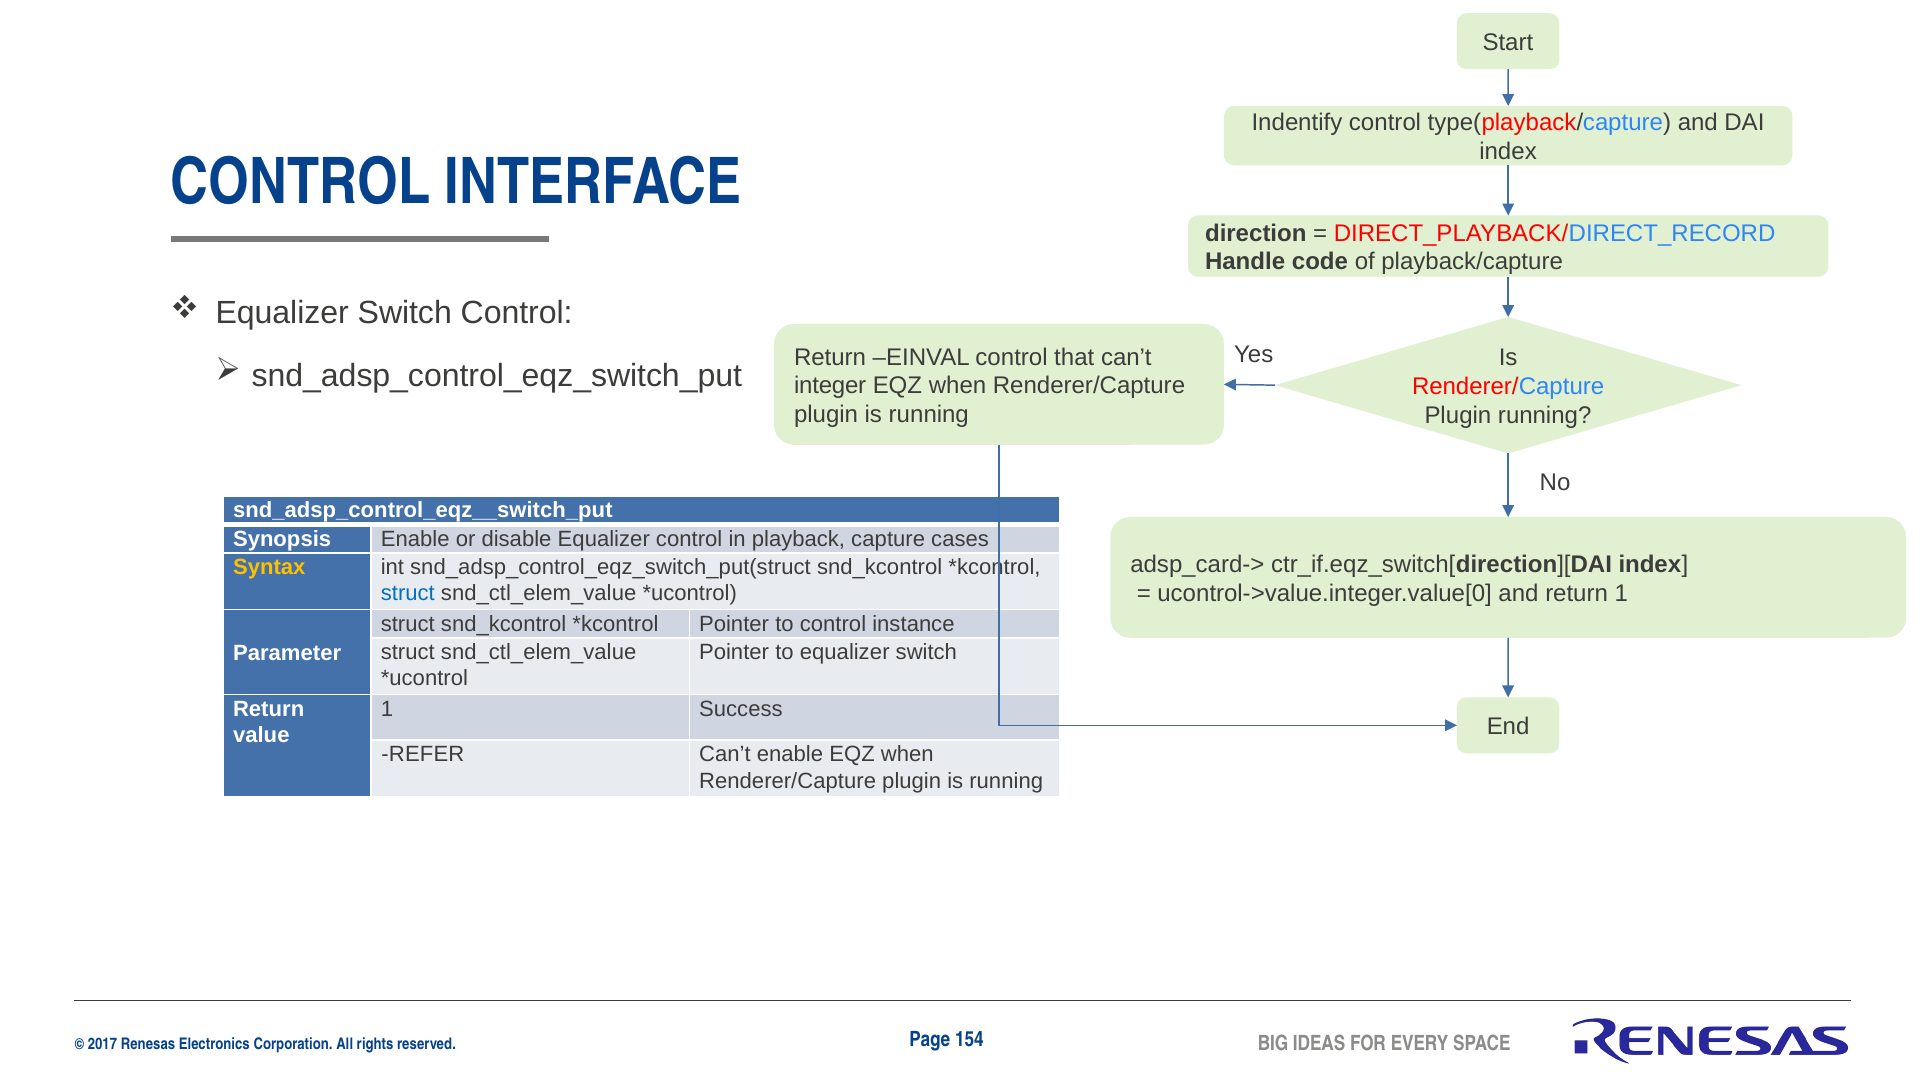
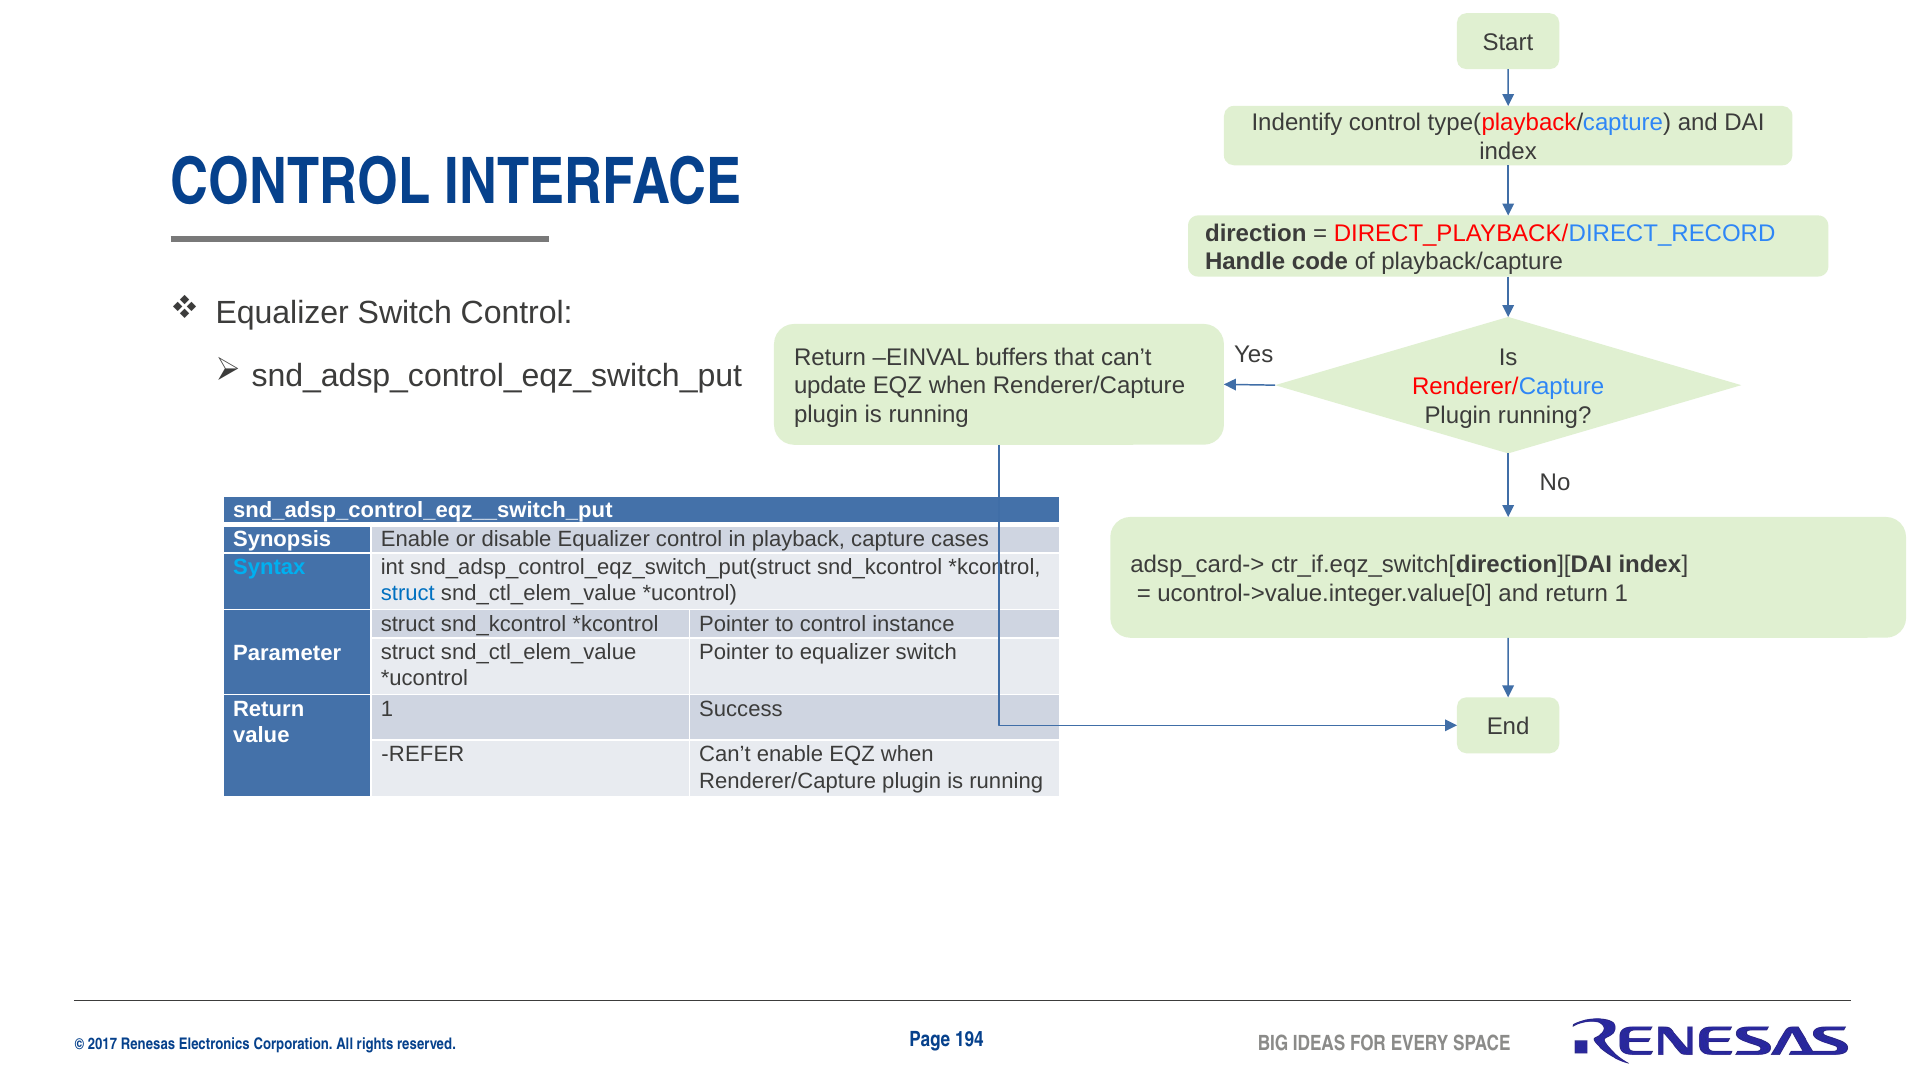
EINVAL control: control -> buffers
integer: integer -> update
Syntax colour: yellow -> light blue
154: 154 -> 194
